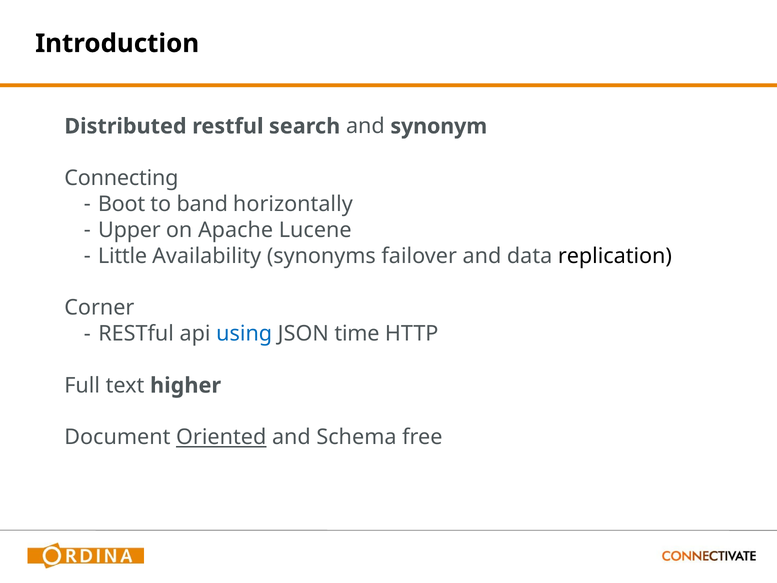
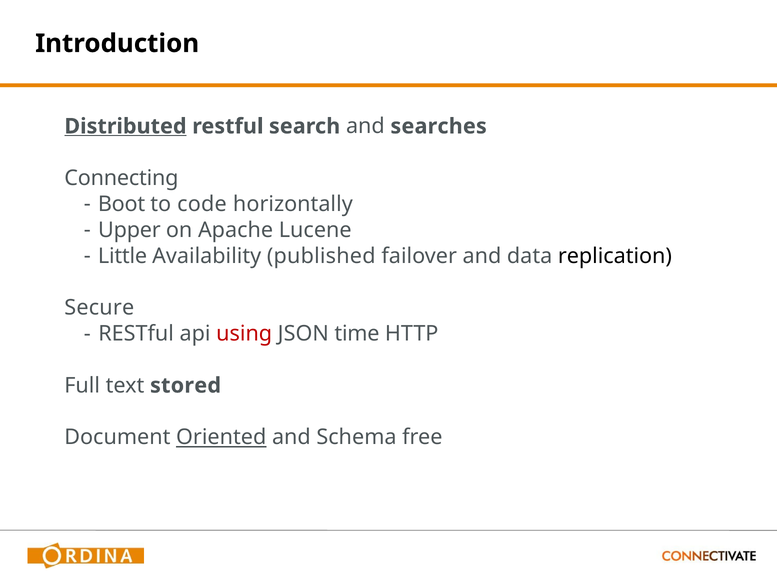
Distributed underline: none -> present
synonym: synonym -> searches
band: band -> code
synonyms: synonyms -> published
Corner: Corner -> Secure
using colour: blue -> red
higher: higher -> stored
